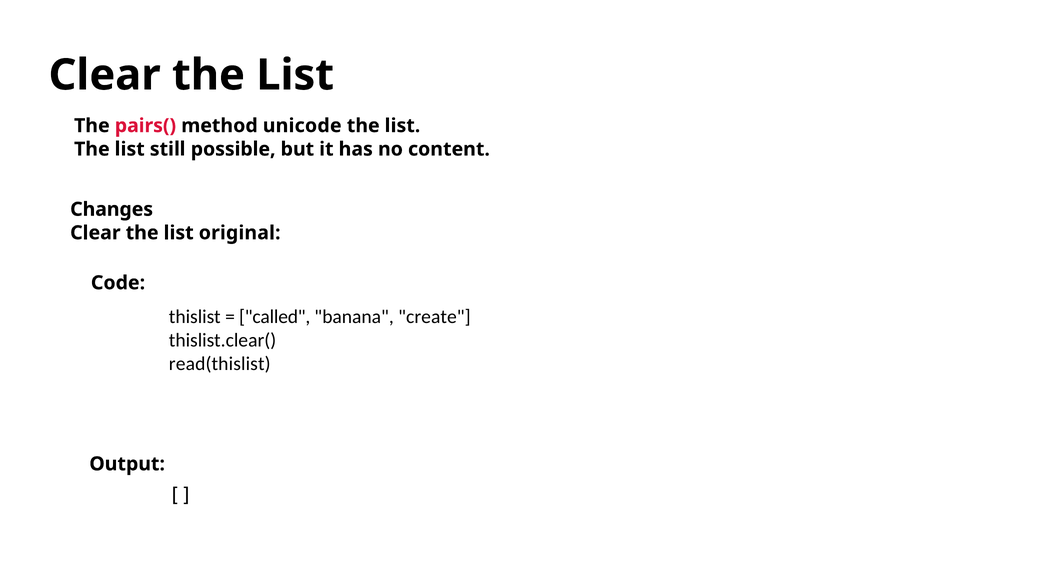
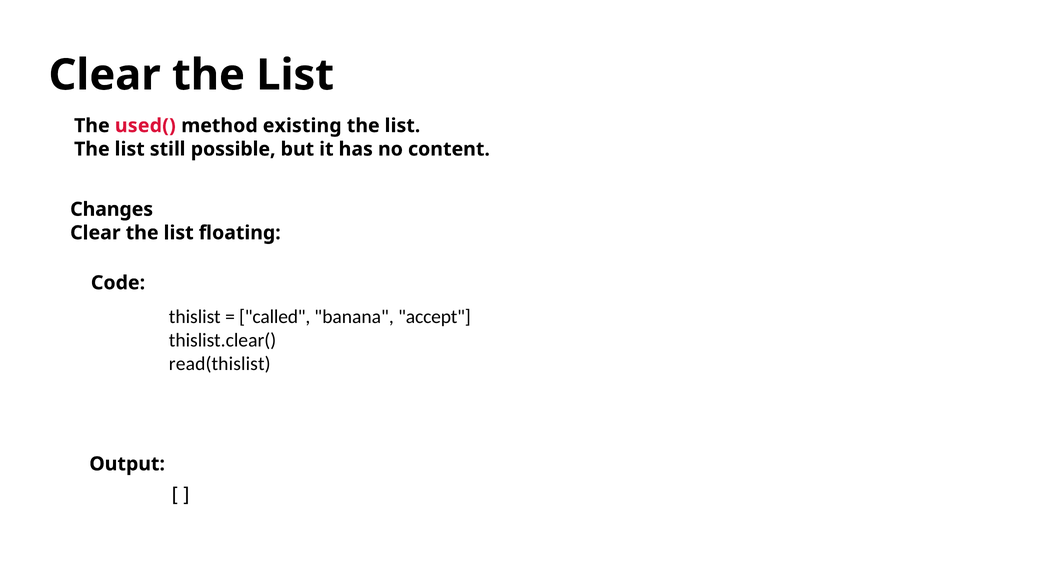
pairs(: pairs( -> used(
unicode: unicode -> existing
original: original -> floating
create: create -> accept
